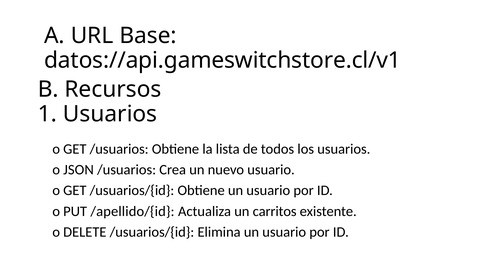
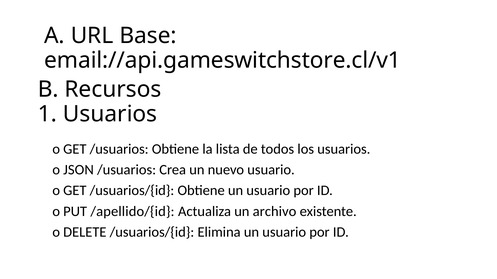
datos://api.gameswitchstore.cl/v1: datos://api.gameswitchstore.cl/v1 -> email://api.gameswitchstore.cl/v1
carritos: carritos -> archivo
